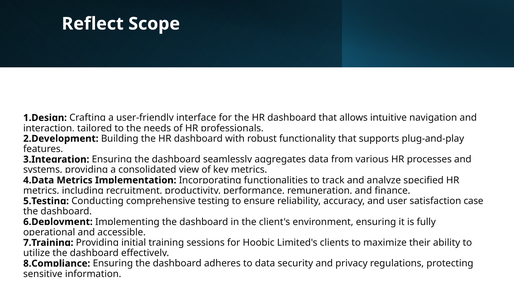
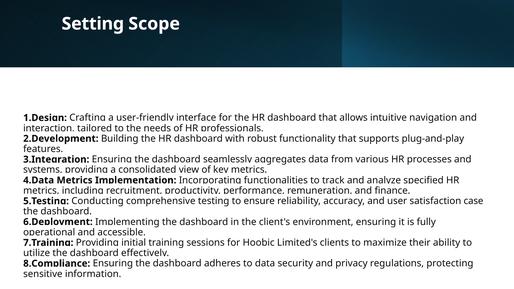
Reflect: Reflect -> Setting
